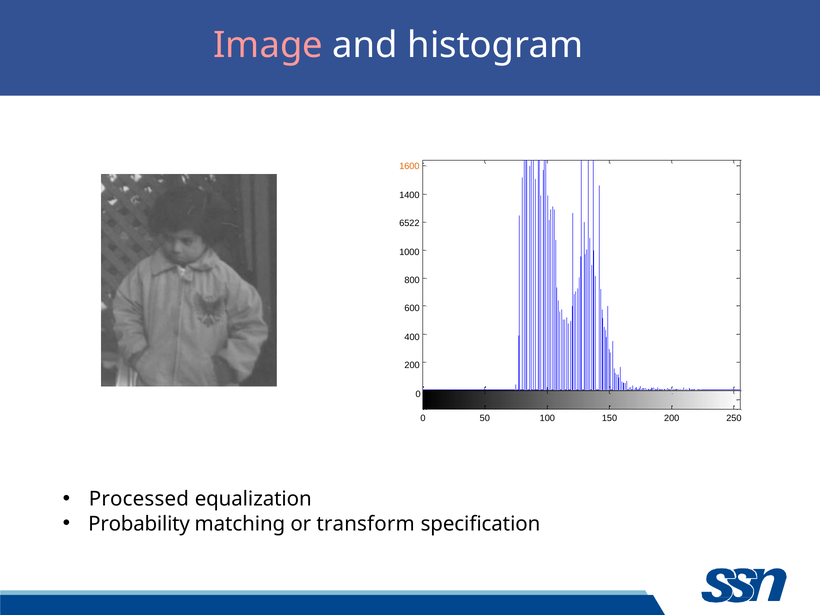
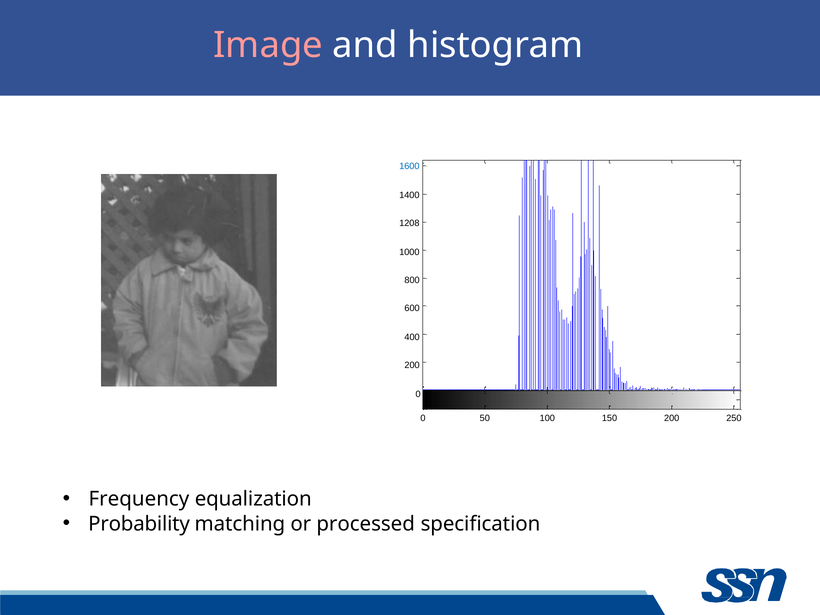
1600 colour: orange -> blue
6522: 6522 -> 1208
Processed: Processed -> Frequency
transform: transform -> processed
